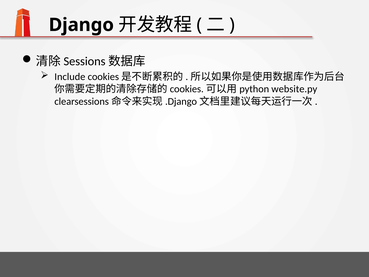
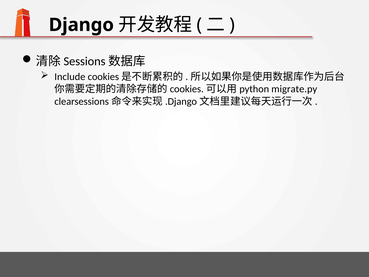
website.py: website.py -> migrate.py
